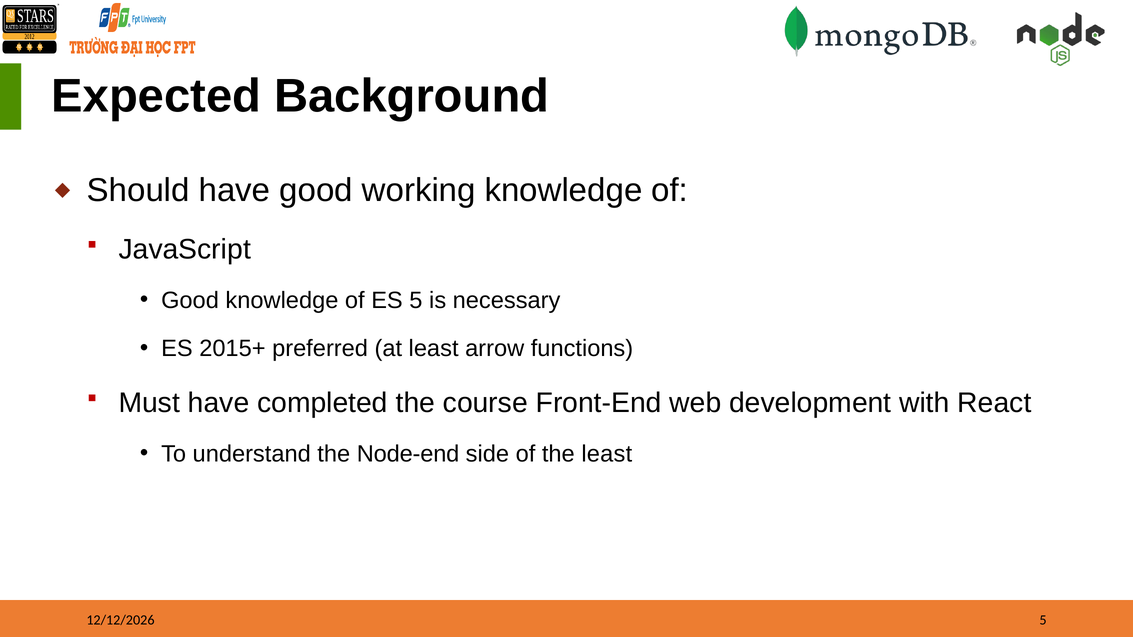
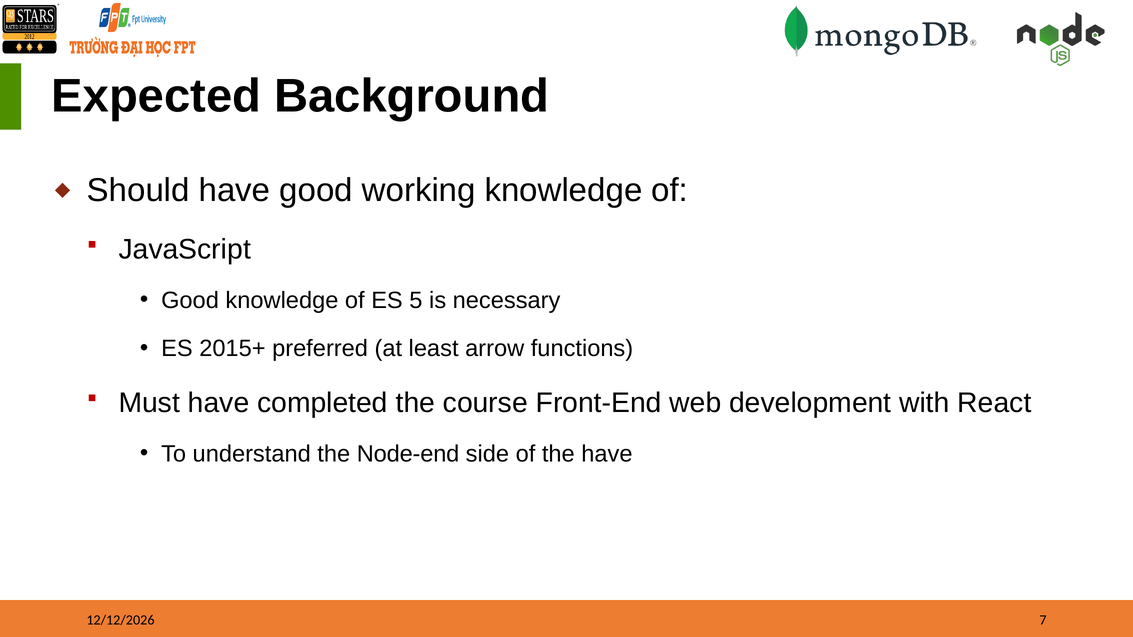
the least: least -> have
5 at (1043, 620): 5 -> 7
